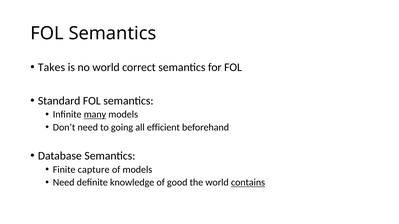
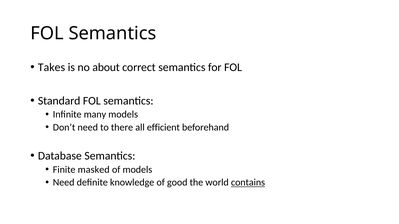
no world: world -> about
many underline: present -> none
going: going -> there
capture: capture -> masked
